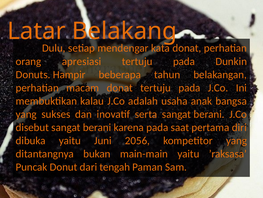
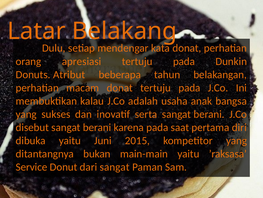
Hampir: Hampir -> Atribut
2056: 2056 -> 2015
Puncak: Puncak -> Service
dari tengah: tengah -> sangat
